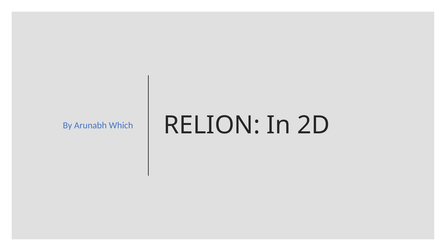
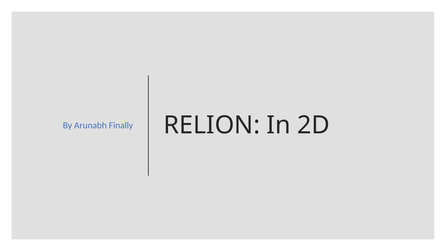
Which: Which -> Finally
